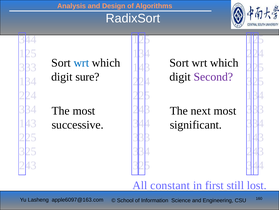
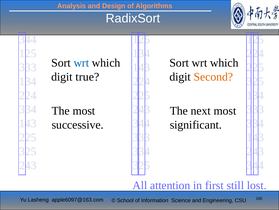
sure: sure -> true
Second colour: purple -> orange
constant: constant -> attention
